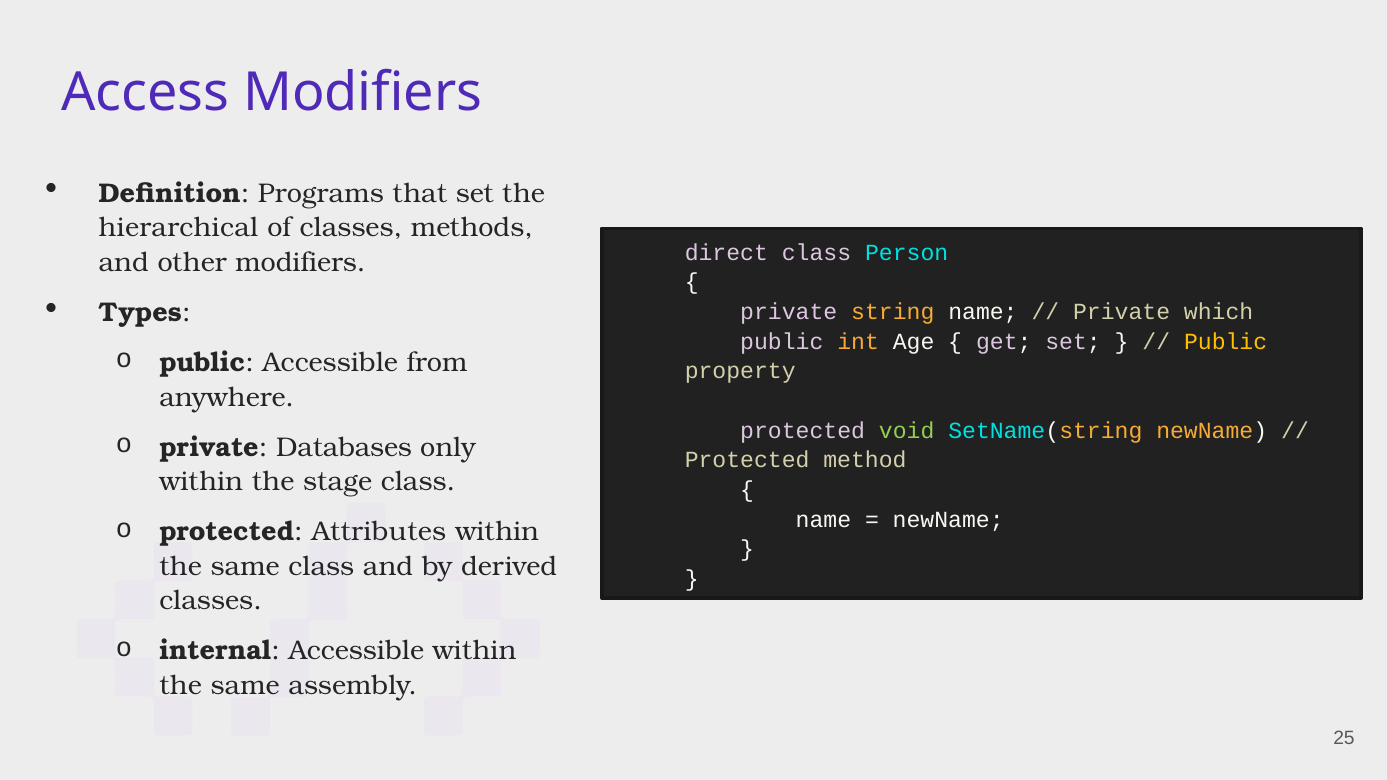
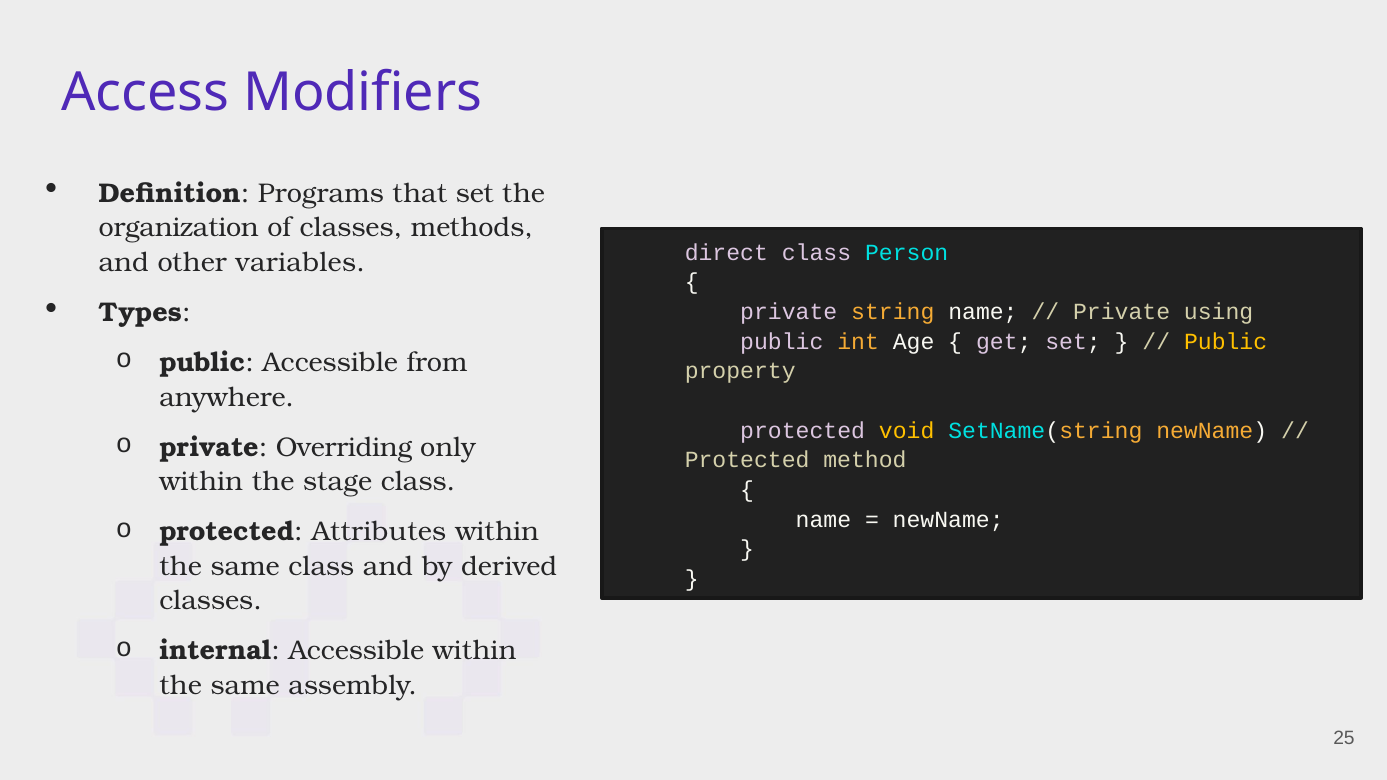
hierarchical: hierarchical -> organization
other modifiers: modifiers -> variables
which: which -> using
void colour: light green -> yellow
Databases: Databases -> Overriding
